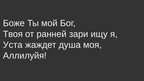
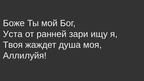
Твоя: Твоя -> Уста
Уста: Уста -> Твоя
